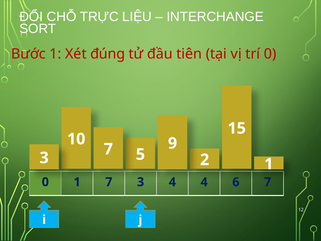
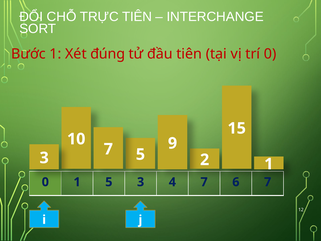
TRỰC LIỆU: LIỆU -> TIÊN
1 7: 7 -> 5
4 at (204, 182): 4 -> 7
